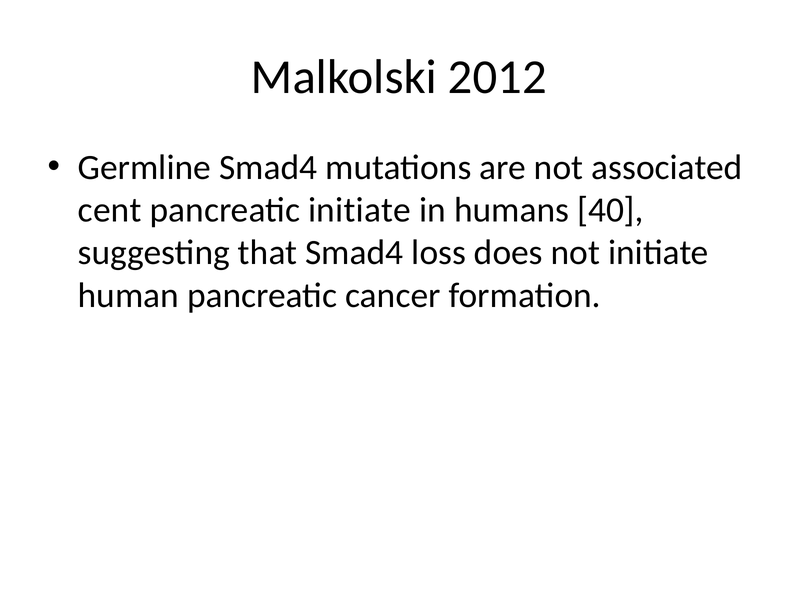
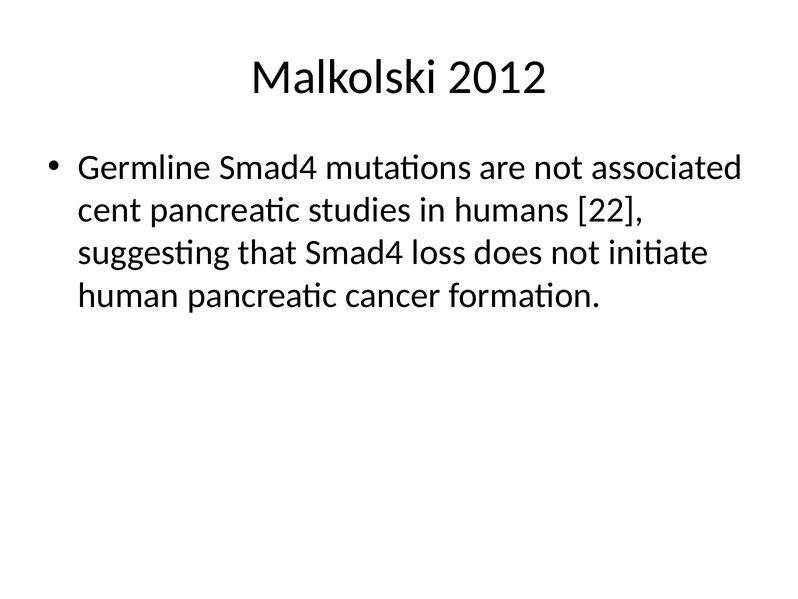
pancreatic initiate: initiate -> studies
40: 40 -> 22
